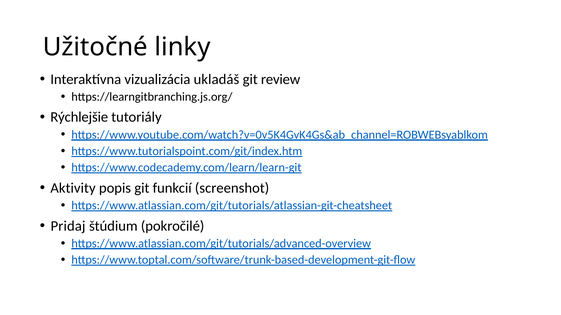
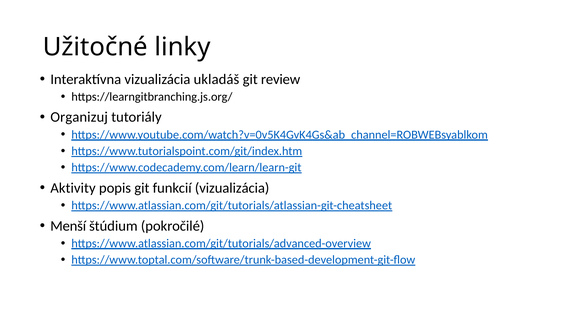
Rýchlejšie: Rýchlejšie -> Organizuj
funkcií screenshot: screenshot -> vizualizácia
Pridaj: Pridaj -> Menší
